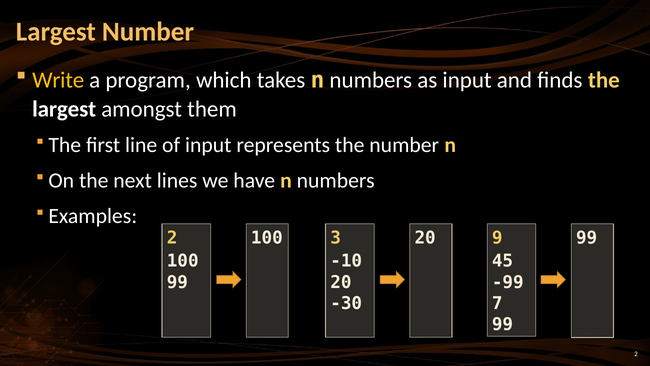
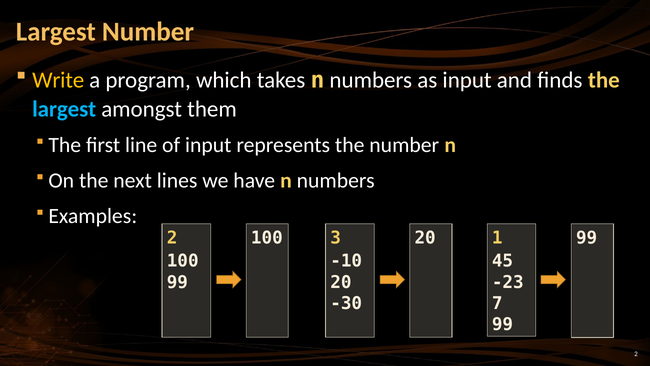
largest at (64, 109) colour: white -> light blue
9: 9 -> 1
-99: -99 -> -23
